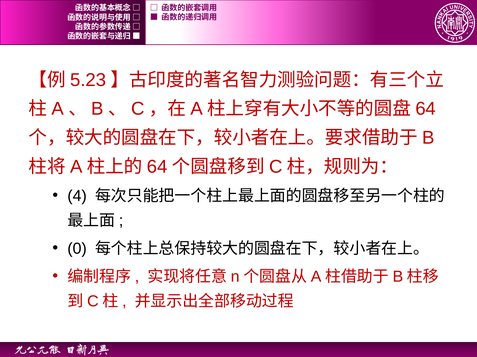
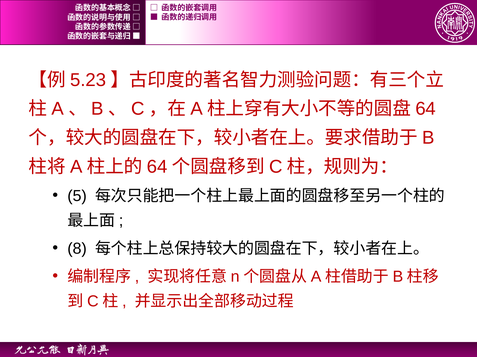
4: 4 -> 5
0: 0 -> 8
